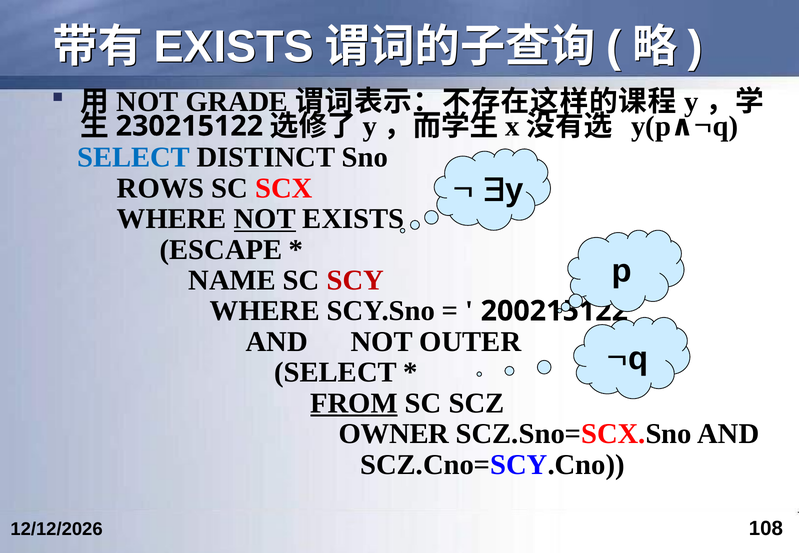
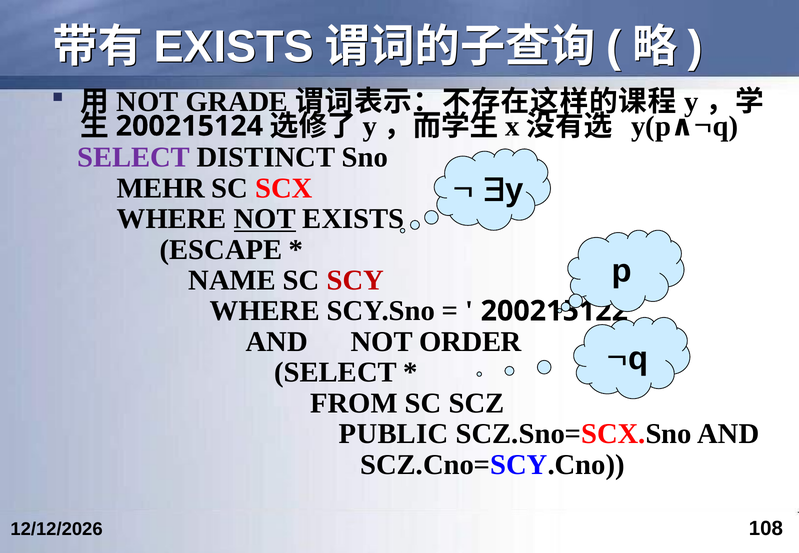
230215122: 230215122 -> 200215124
SELECT at (134, 157) colour: blue -> purple
ROWS: ROWS -> MEHR
OUTER: OUTER -> ORDER
FROM underline: present -> none
OWNER: OWNER -> PUBLIC
